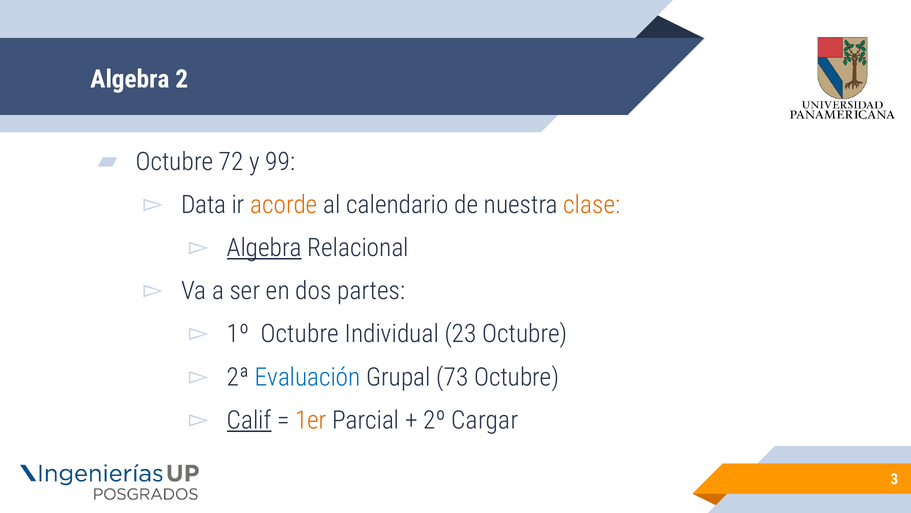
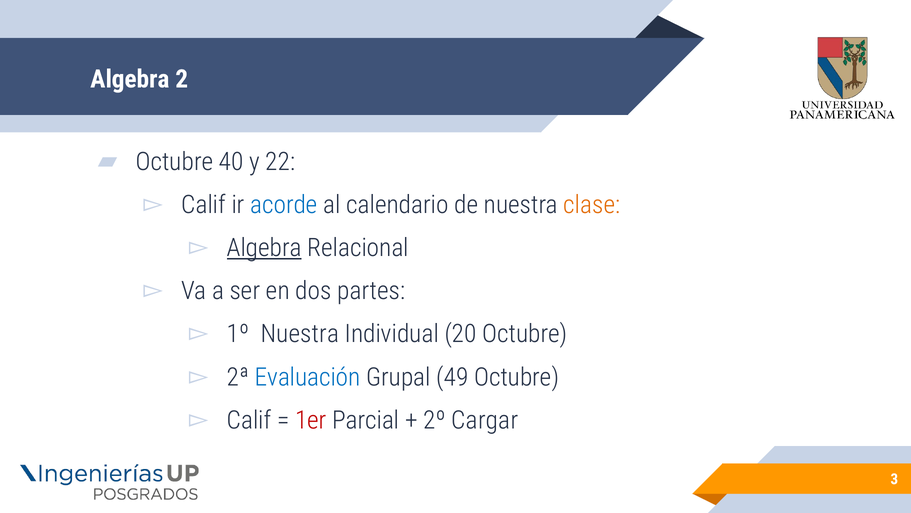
72: 72 -> 40
99: 99 -> 22
Data at (204, 205): Data -> Calif
acorde colour: orange -> blue
1º Octubre: Octubre -> Nuestra
23: 23 -> 20
73: 73 -> 49
Calif at (249, 420) underline: present -> none
1er colour: orange -> red
